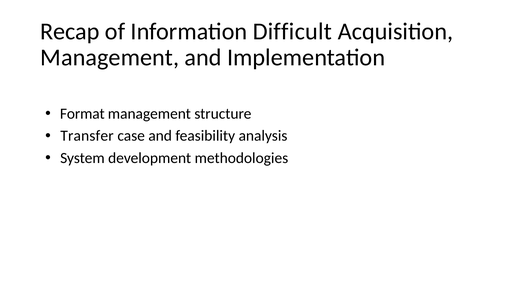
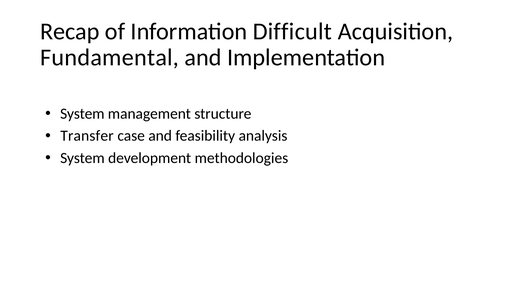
Management at (110, 58): Management -> Fundamental
Format at (82, 113): Format -> System
